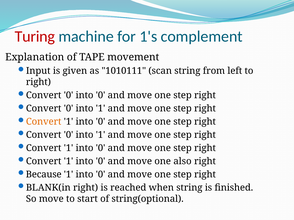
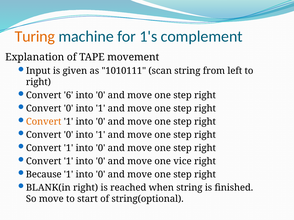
Turing colour: red -> orange
0 at (69, 95): 0 -> 6
also: also -> vice
